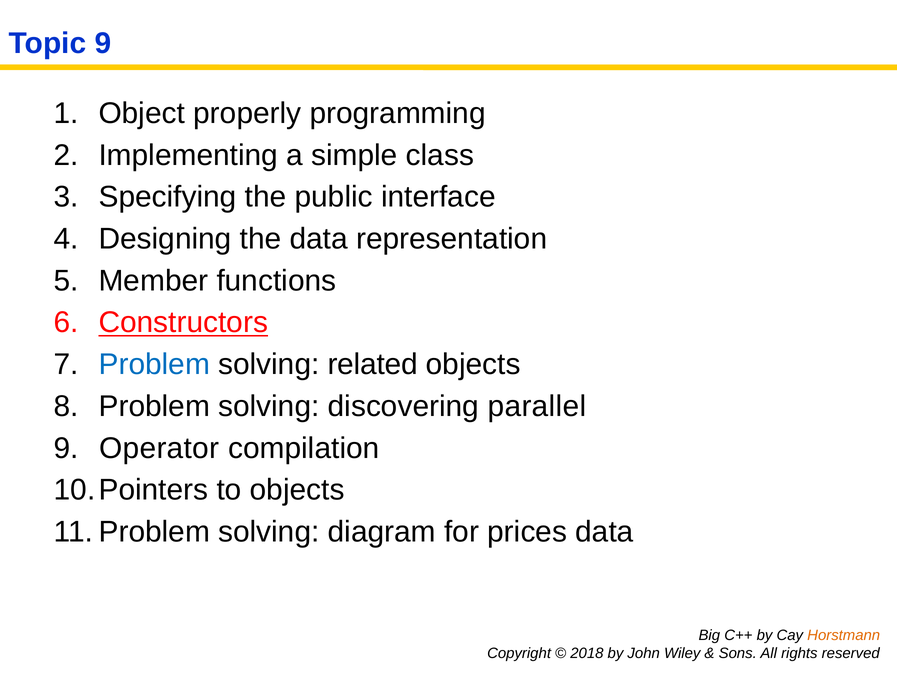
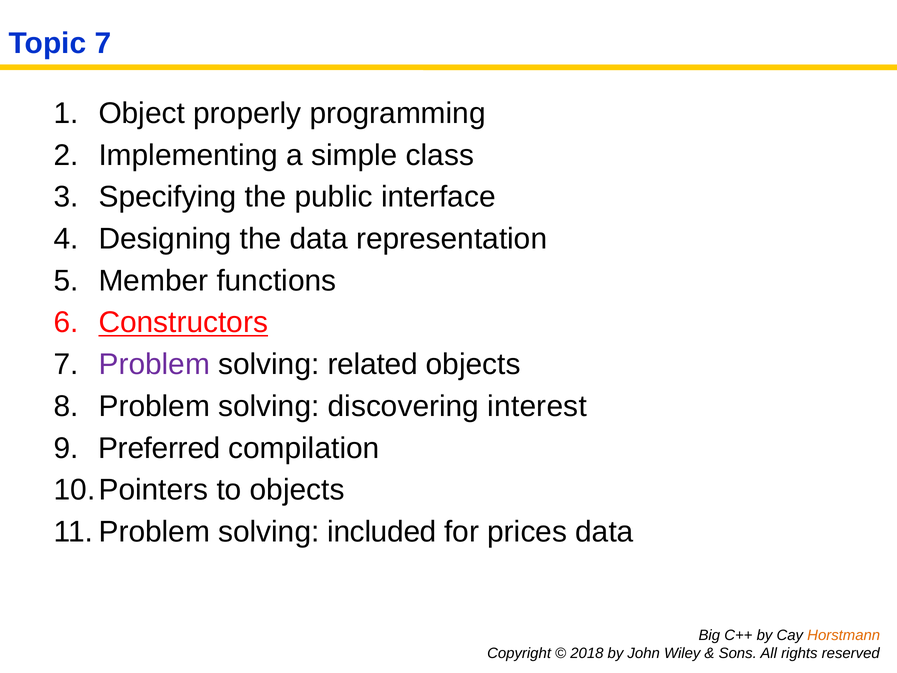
Topic 9: 9 -> 7
Problem at (154, 364) colour: blue -> purple
parallel: parallel -> interest
Operator: Operator -> Preferred
diagram: diagram -> included
